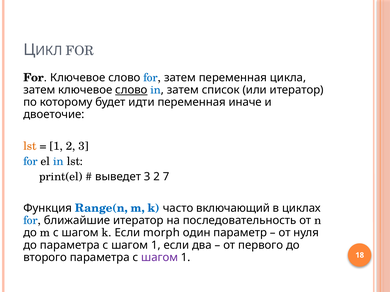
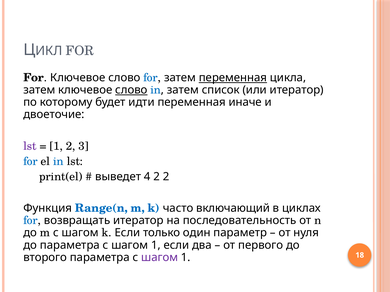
переменная at (233, 78) underline: none -> present
lst at (30, 146) colour: orange -> purple
выведет 3: 3 -> 4
2 7: 7 -> 2
ближайшие: ближайшие -> возвращать
morph: morph -> только
